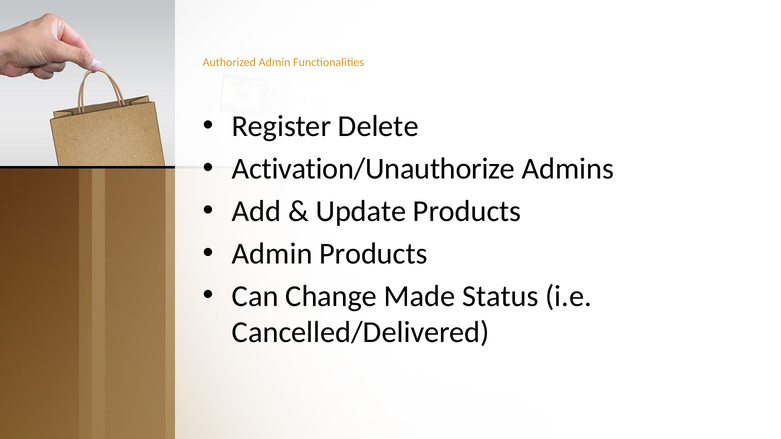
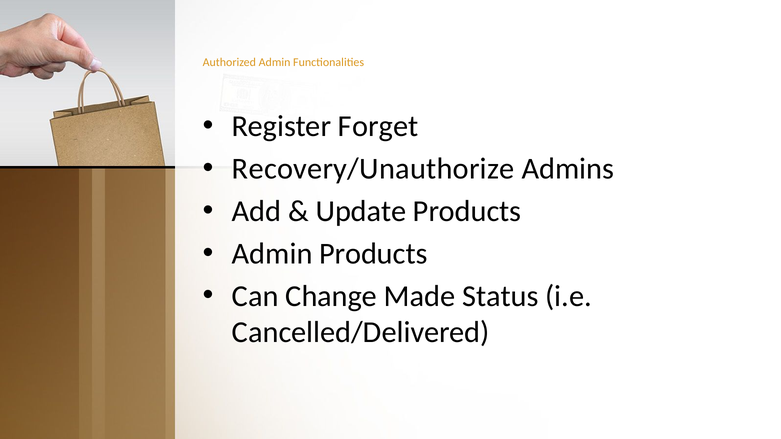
Delete: Delete -> Forget
Activation/Unauthorize: Activation/Unauthorize -> Recovery/Unauthorize
